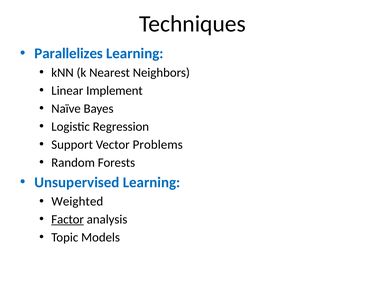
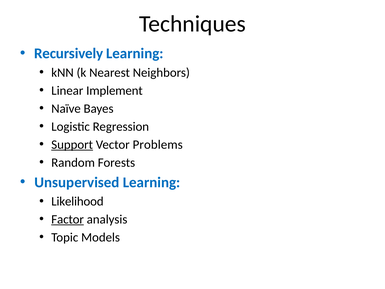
Parallelizes: Parallelizes -> Recursively
Support underline: none -> present
Weighted: Weighted -> Likelihood
